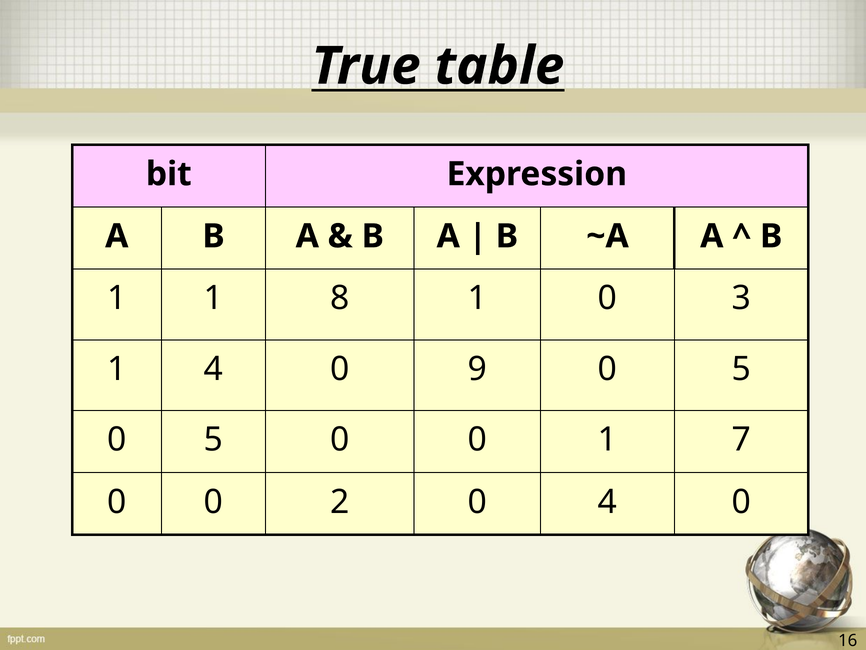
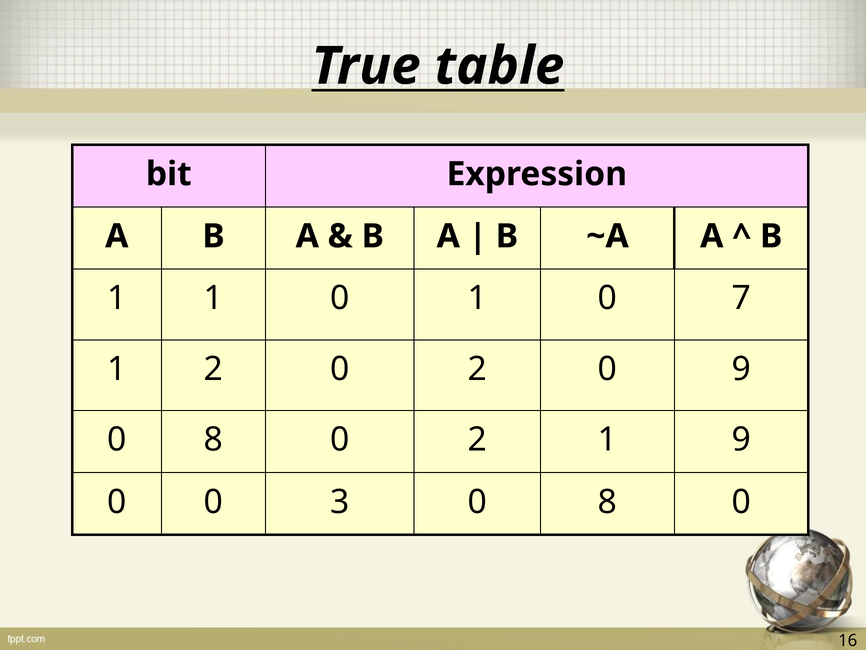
1 1 8: 8 -> 0
3: 3 -> 7
1 4: 4 -> 2
9 at (477, 369): 9 -> 2
5 at (741, 369): 5 -> 9
5 at (213, 439): 5 -> 8
0 at (477, 439): 0 -> 2
1 7: 7 -> 9
2: 2 -> 3
4 at (608, 501): 4 -> 8
